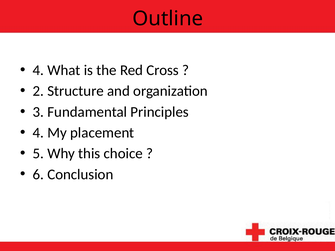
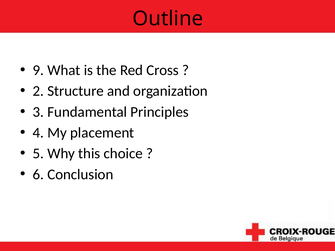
4 at (38, 70): 4 -> 9
